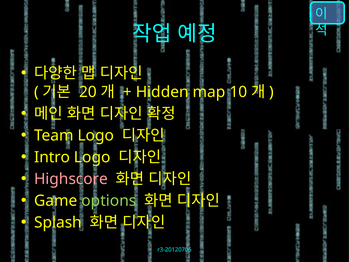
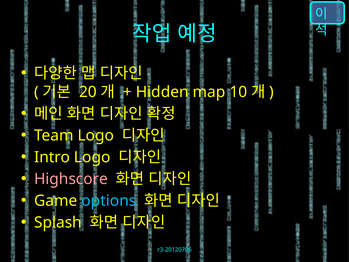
options colour: light green -> light blue
